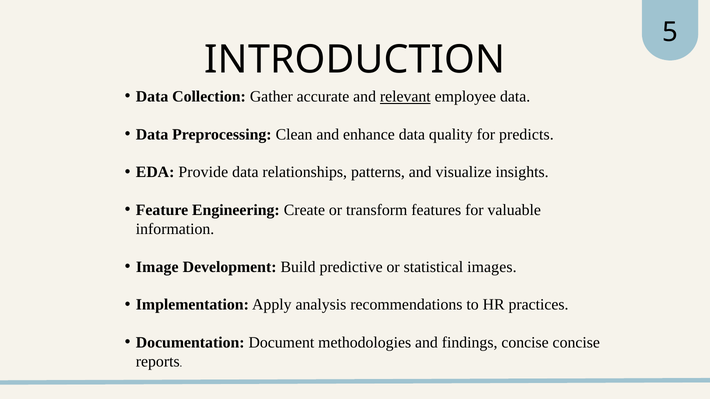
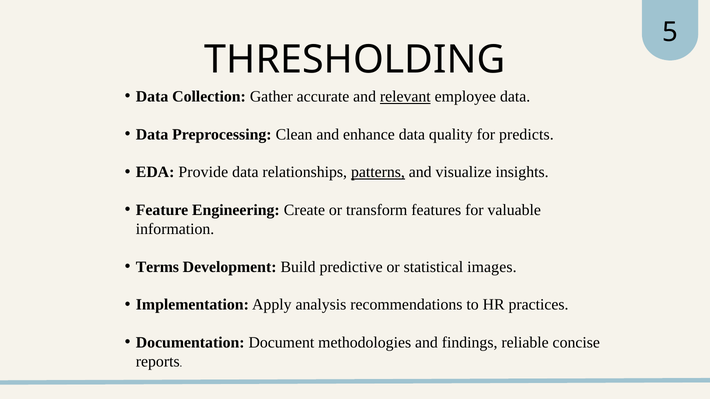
INTRODUCTION: INTRODUCTION -> THRESHOLDING
patterns underline: none -> present
Image: Image -> Terms
findings concise: concise -> reliable
